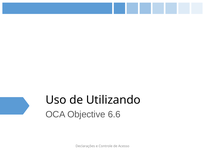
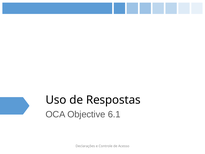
Utilizando: Utilizando -> Respostas
6.6: 6.6 -> 6.1
